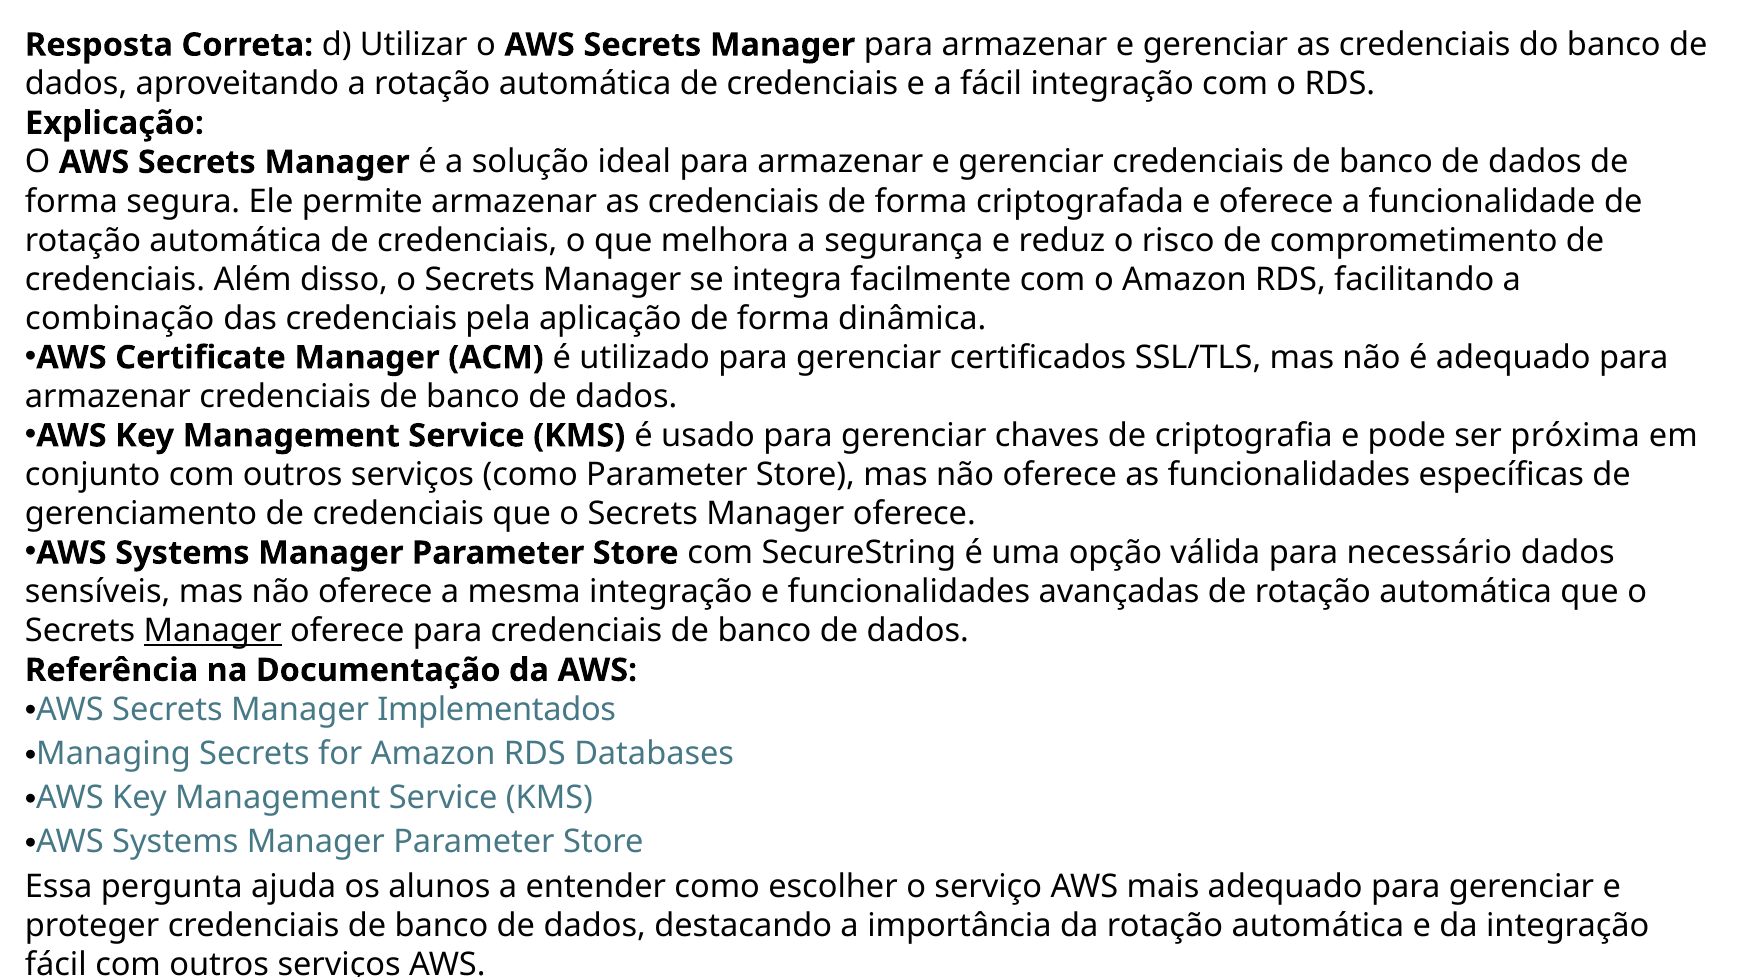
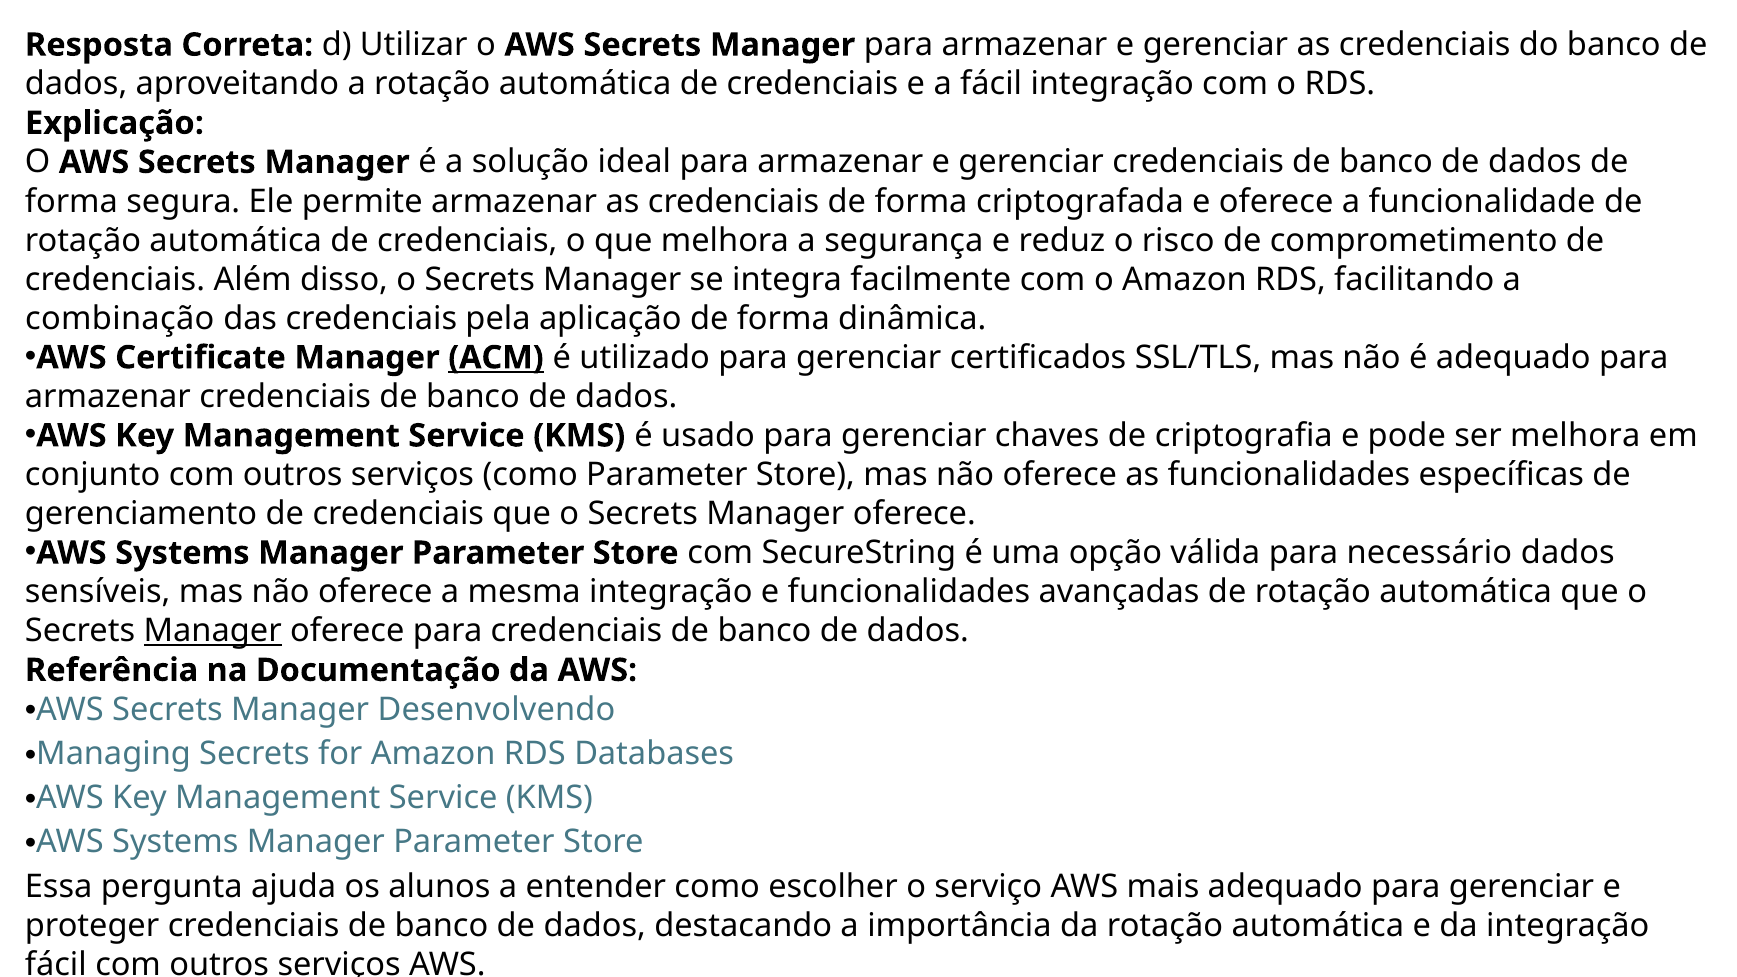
ACM underline: none -> present
ser próxima: próxima -> melhora
Implementados: Implementados -> Desenvolvendo
